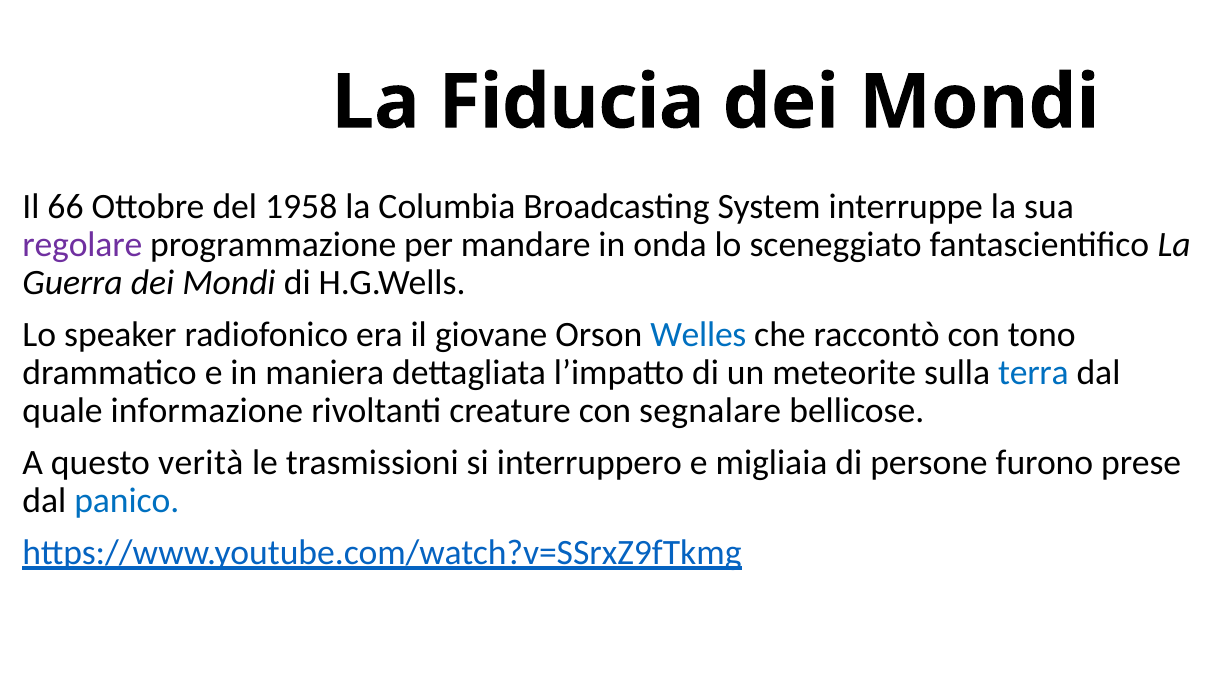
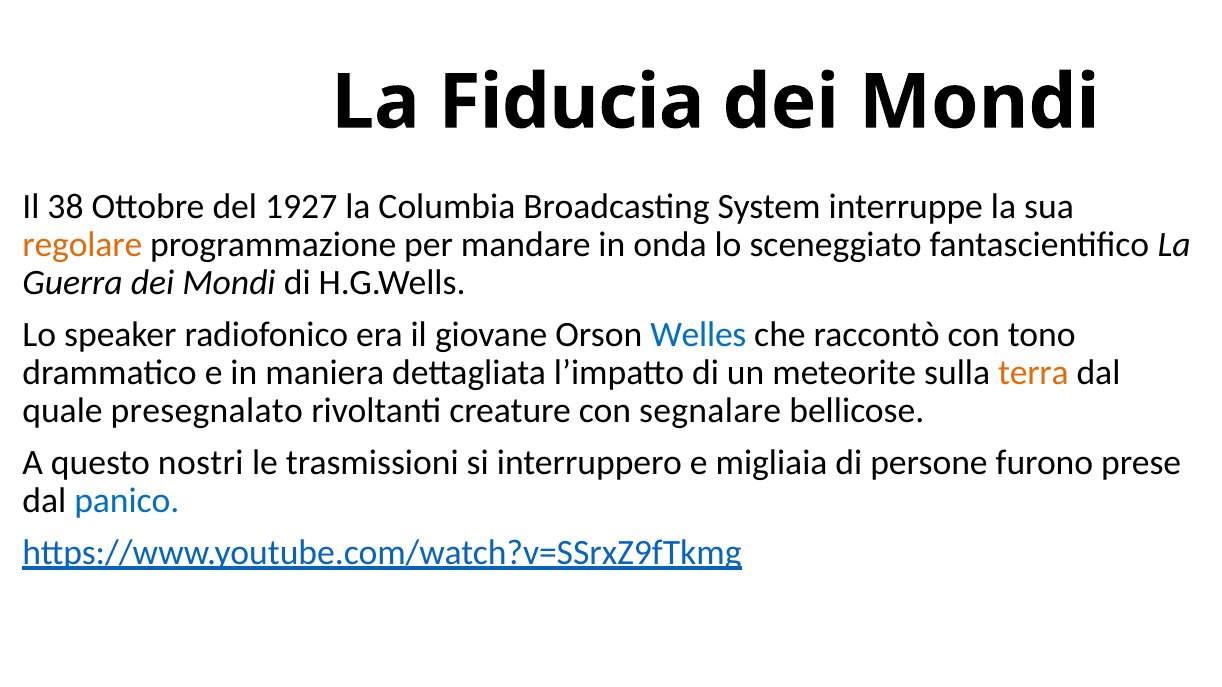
66: 66 -> 38
1958: 1958 -> 1927
regolare colour: purple -> orange
terra colour: blue -> orange
informazione: informazione -> presegnalato
verità: verità -> nostri
